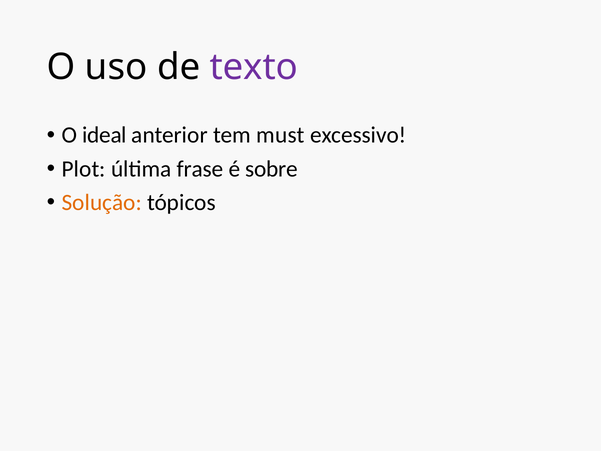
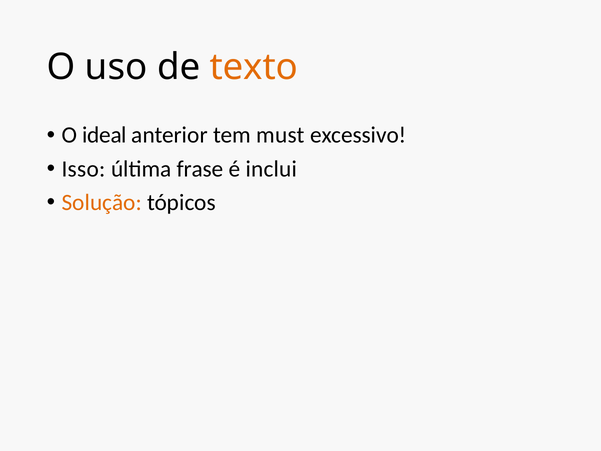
texto colour: purple -> orange
Plot: Plot -> Isso
sobre: sobre -> inclui
